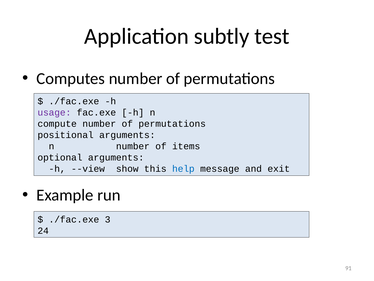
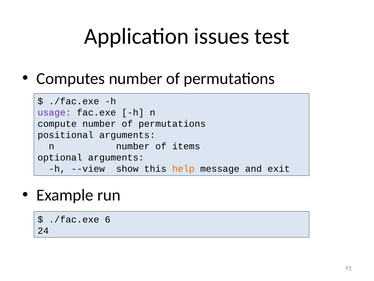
subtly: subtly -> issues
help colour: blue -> orange
3: 3 -> 6
